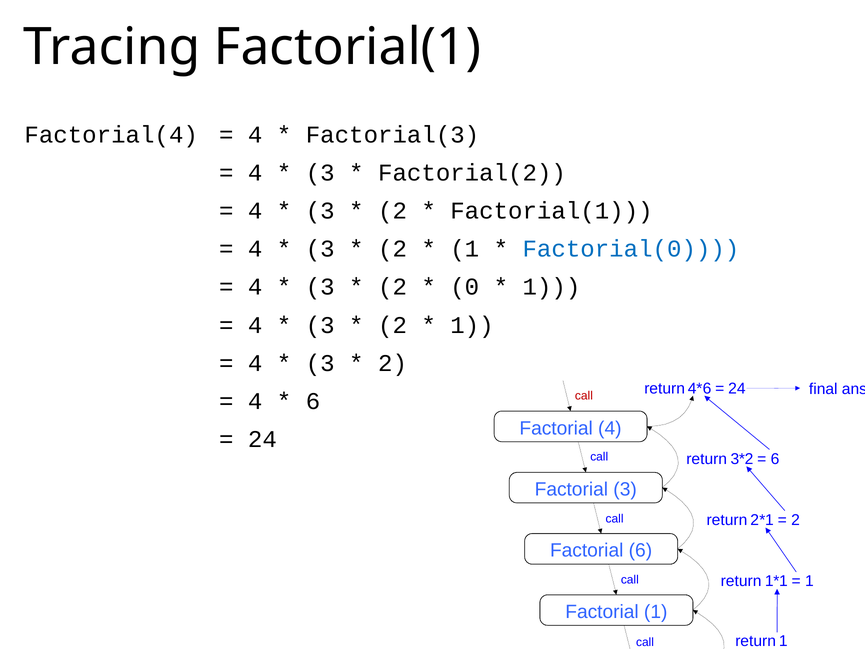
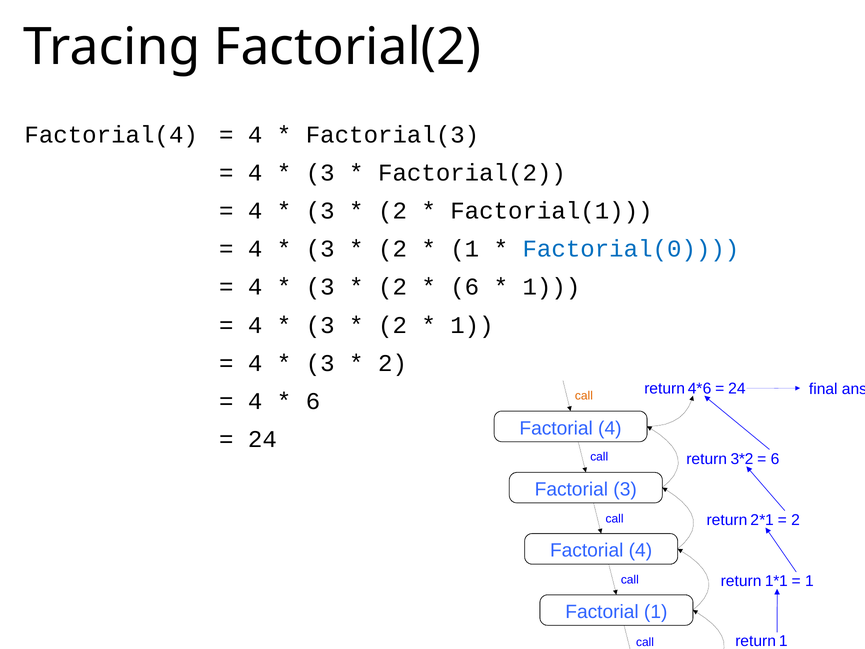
Tracing Factorial(1: Factorial(1 -> Factorial(2
0 at (465, 287): 0 -> 6
call at (584, 396) colour: red -> orange
6 at (640, 550): 6 -> 4
